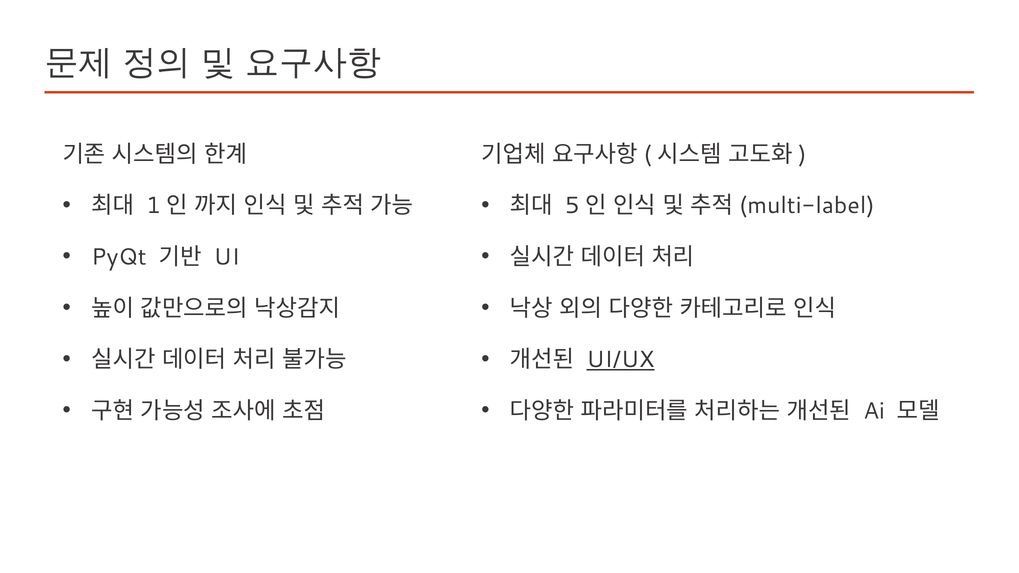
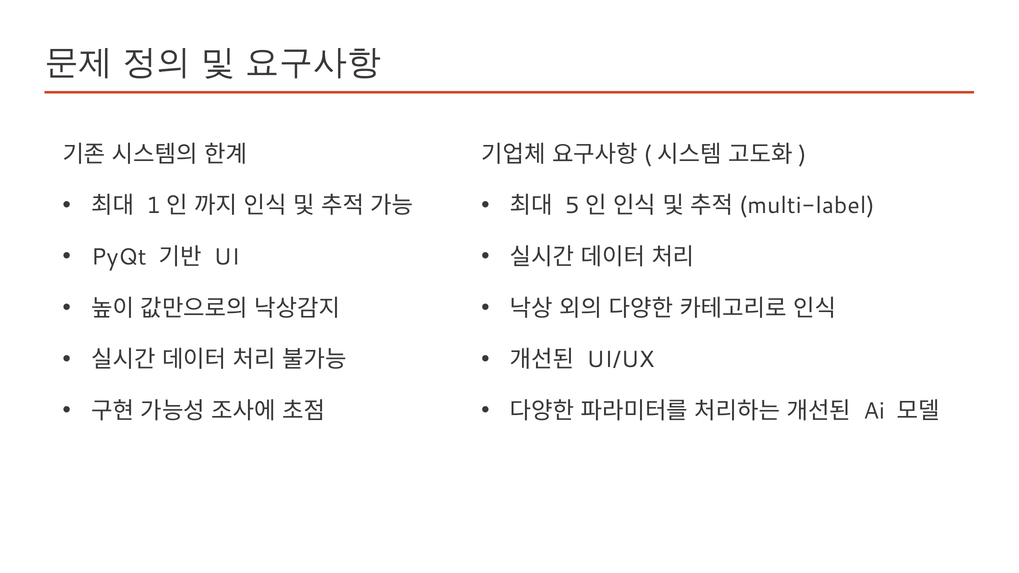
UI/UX underline: present -> none
